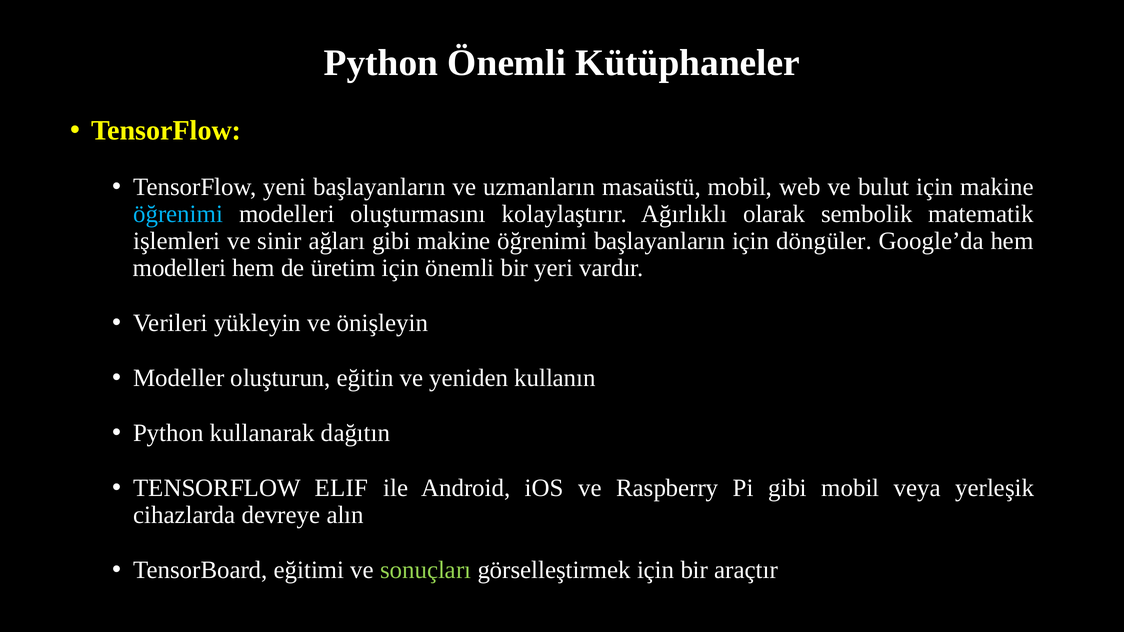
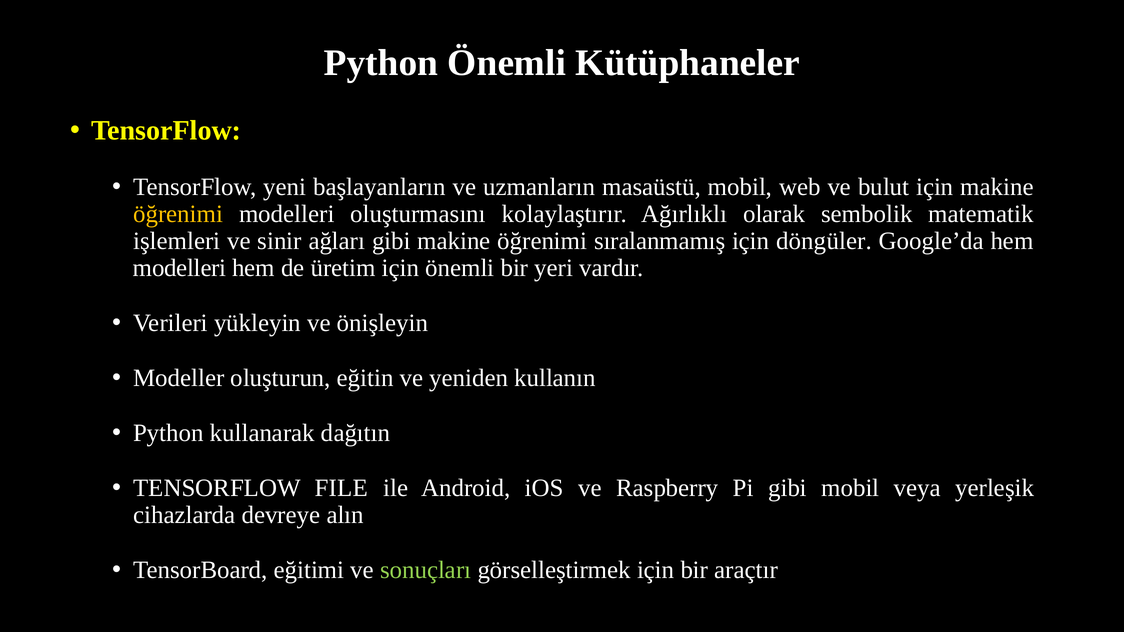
öğrenimi at (178, 214) colour: light blue -> yellow
öğrenimi başlayanların: başlayanların -> sıralanmamış
ELIF: ELIF -> FILE
